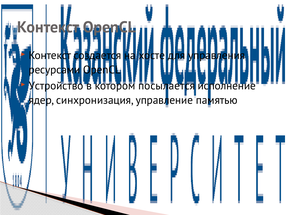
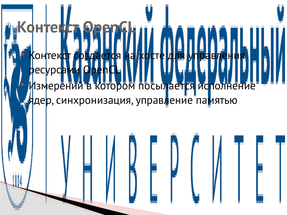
Устройство: Устройство -> Измерений
